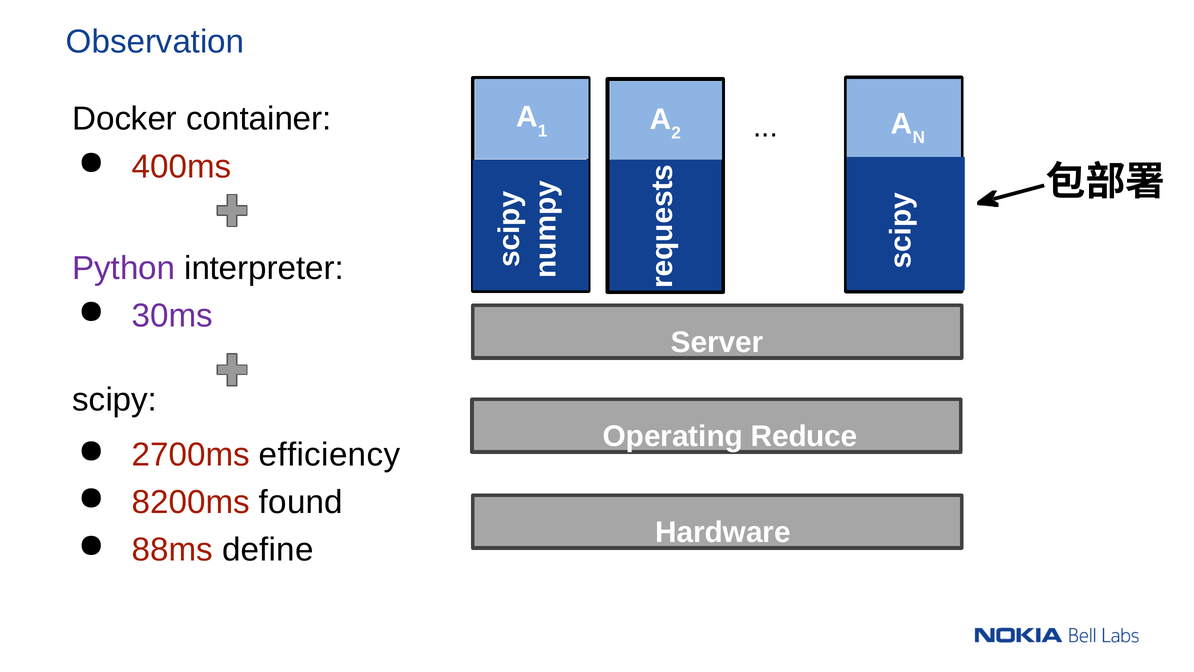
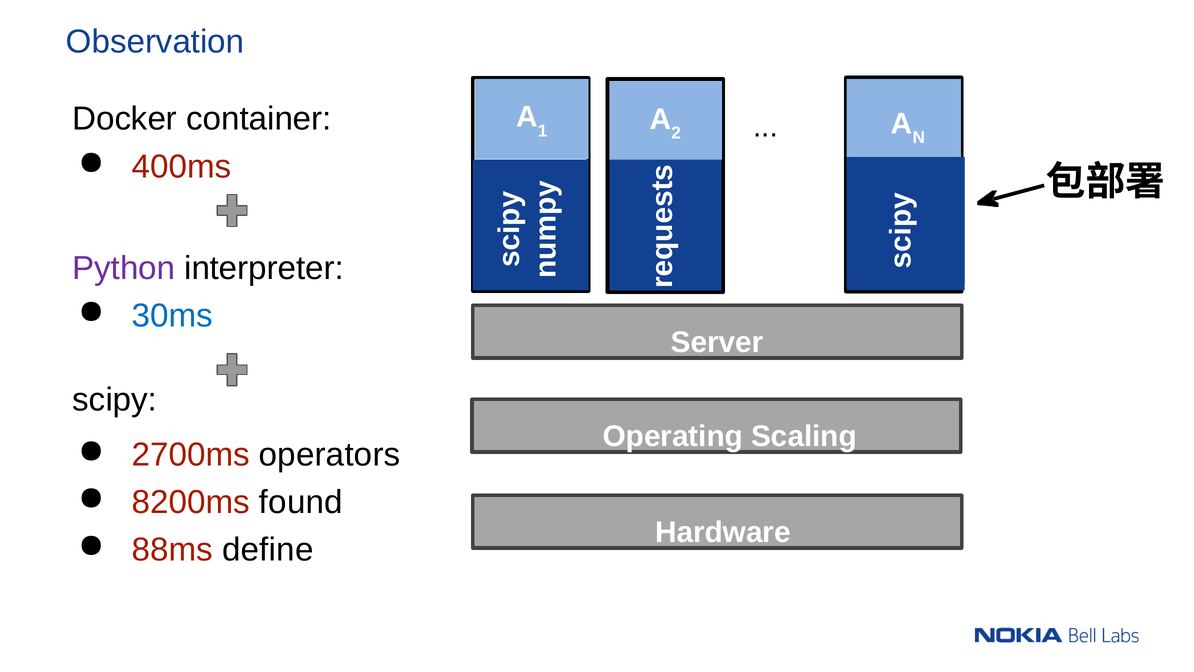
30ms colour: purple -> blue
Reduce: Reduce -> Scaling
efficiency: efficiency -> operators
